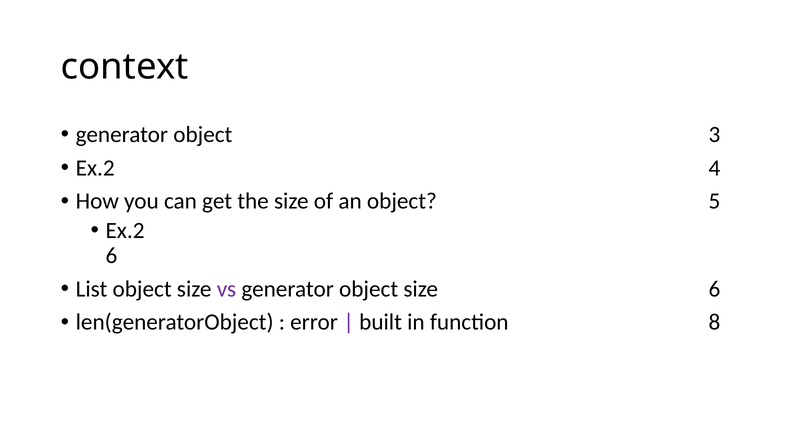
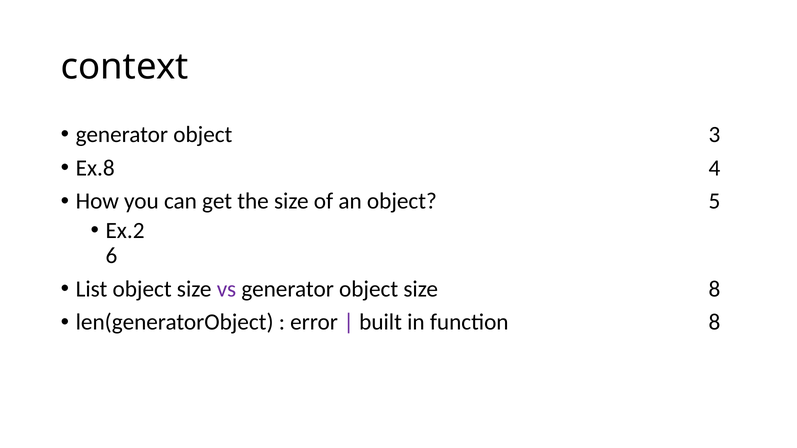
Ex.2 at (95, 168): Ex.2 -> Ex.8
size 6: 6 -> 8
